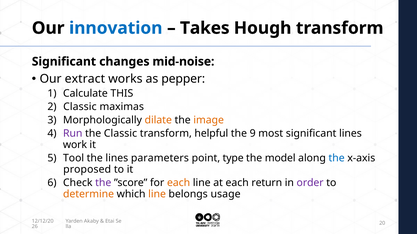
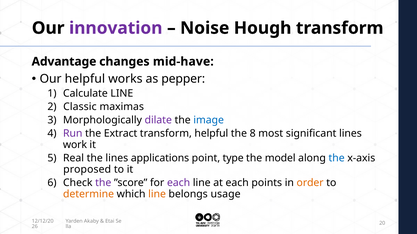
innovation colour: blue -> purple
Takes: Takes -> Noise
Significant at (64, 62): Significant -> Advantage
mid-noise: mid-noise -> mid-have
Our extract: extract -> helpful
Calculate THIS: THIS -> LINE
dilate colour: orange -> purple
image colour: orange -> blue
the Classic: Classic -> Extract
9: 9 -> 8
Tool: Tool -> Real
parameters: parameters -> applications
each at (179, 183) colour: orange -> purple
return: return -> points
order colour: purple -> orange
